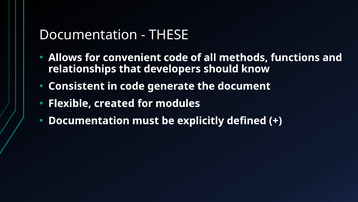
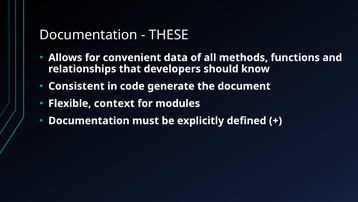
convenient code: code -> data
created: created -> context
